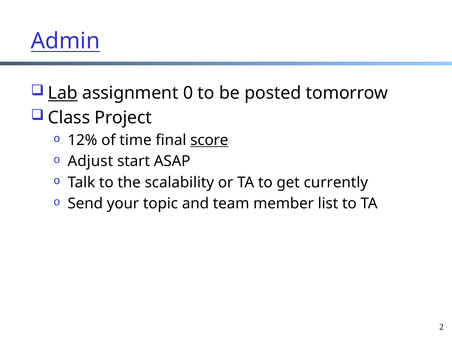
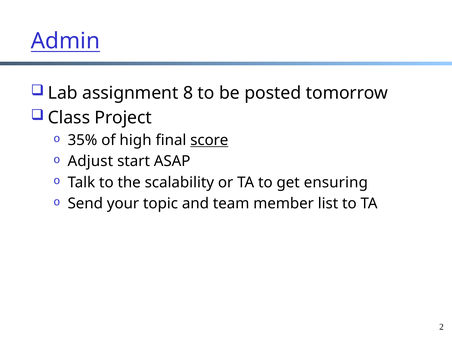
Lab underline: present -> none
0: 0 -> 8
12%: 12% -> 35%
time: time -> high
currently: currently -> ensuring
